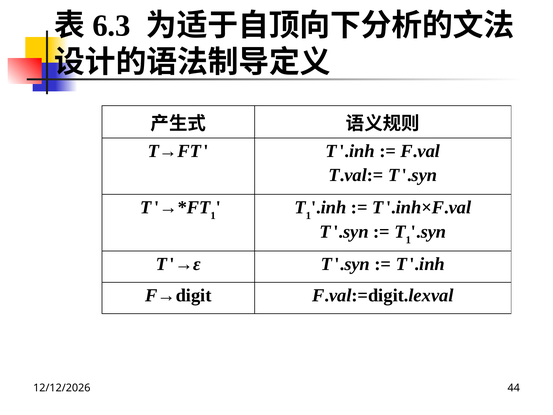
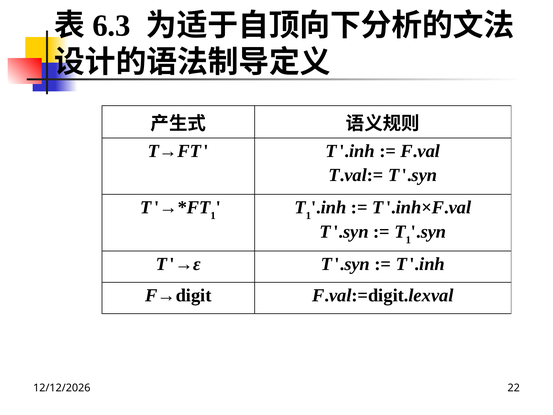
44: 44 -> 22
